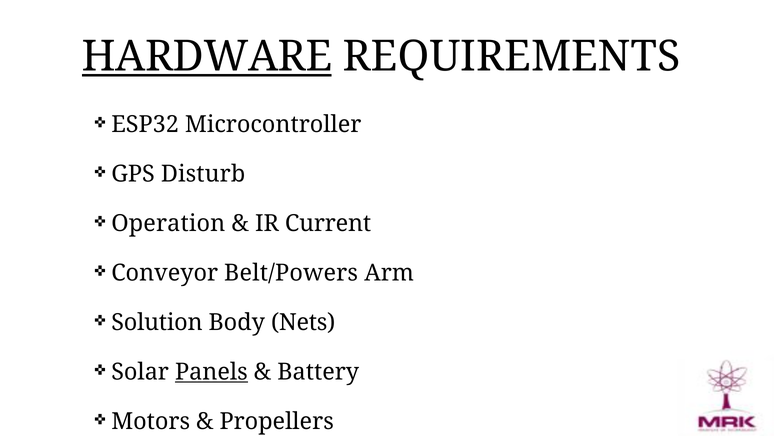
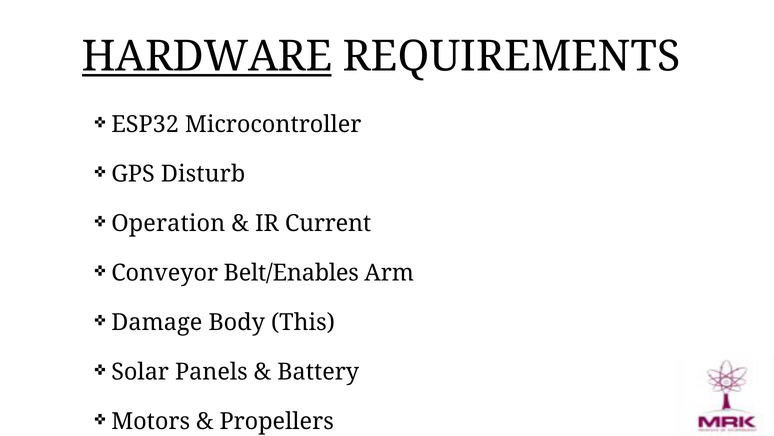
Belt/Powers: Belt/Powers -> Belt/Enables
Solution: Solution -> Damage
Nets: Nets -> This
Panels underline: present -> none
